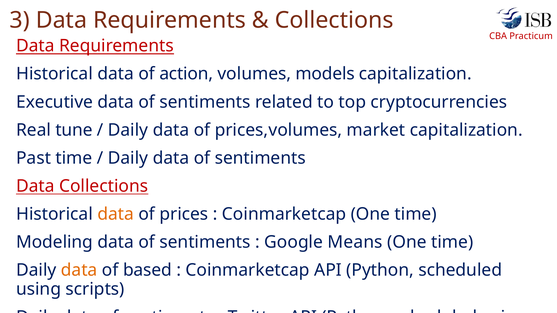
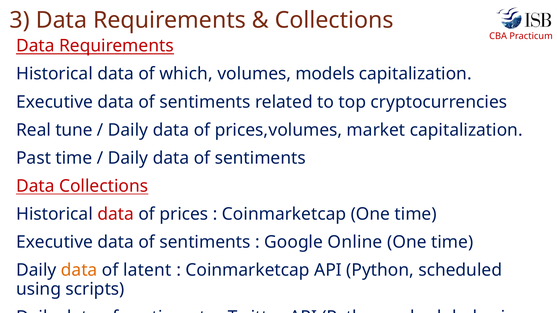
action: action -> which
data at (116, 214) colour: orange -> red
Modeling at (55, 242): Modeling -> Executive
Means: Means -> Online
based: based -> latent
